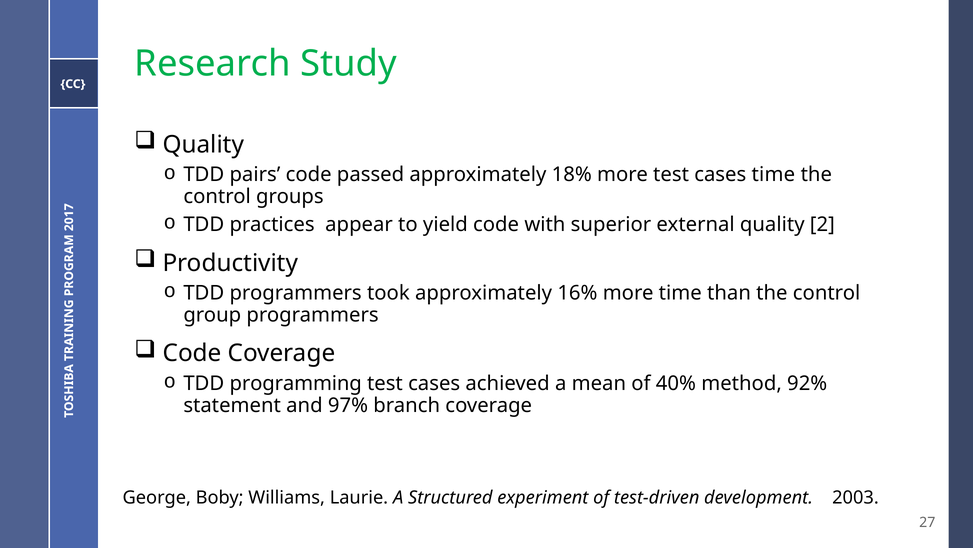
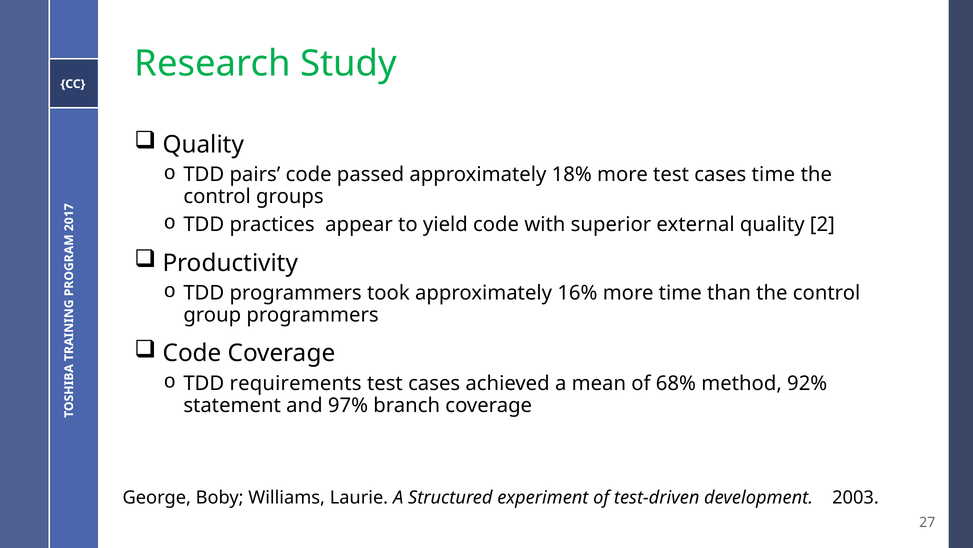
programming: programming -> requirements
40%: 40% -> 68%
